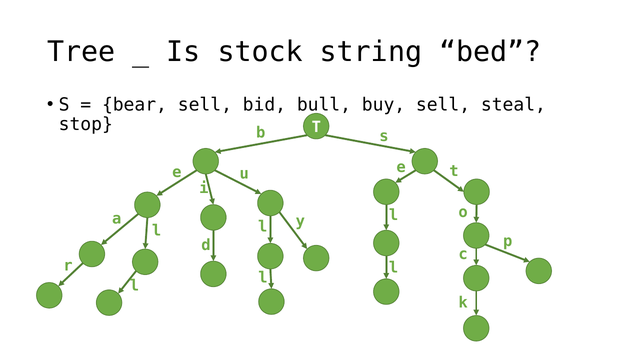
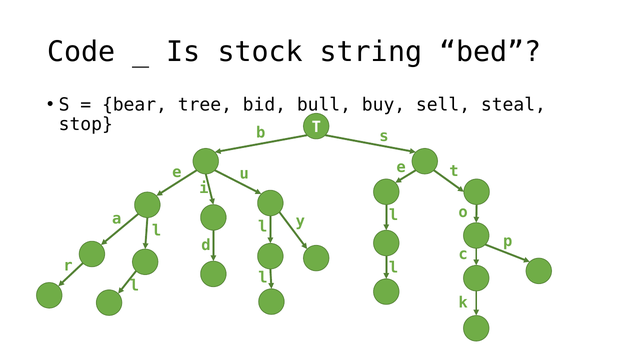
Tree: Tree -> Code
bear sell: sell -> tree
